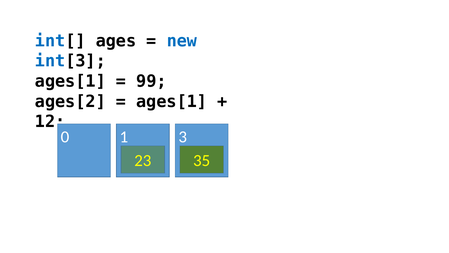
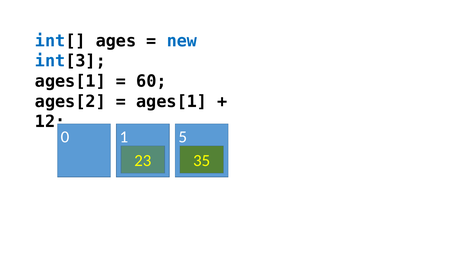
99: 99 -> 60
3: 3 -> 5
